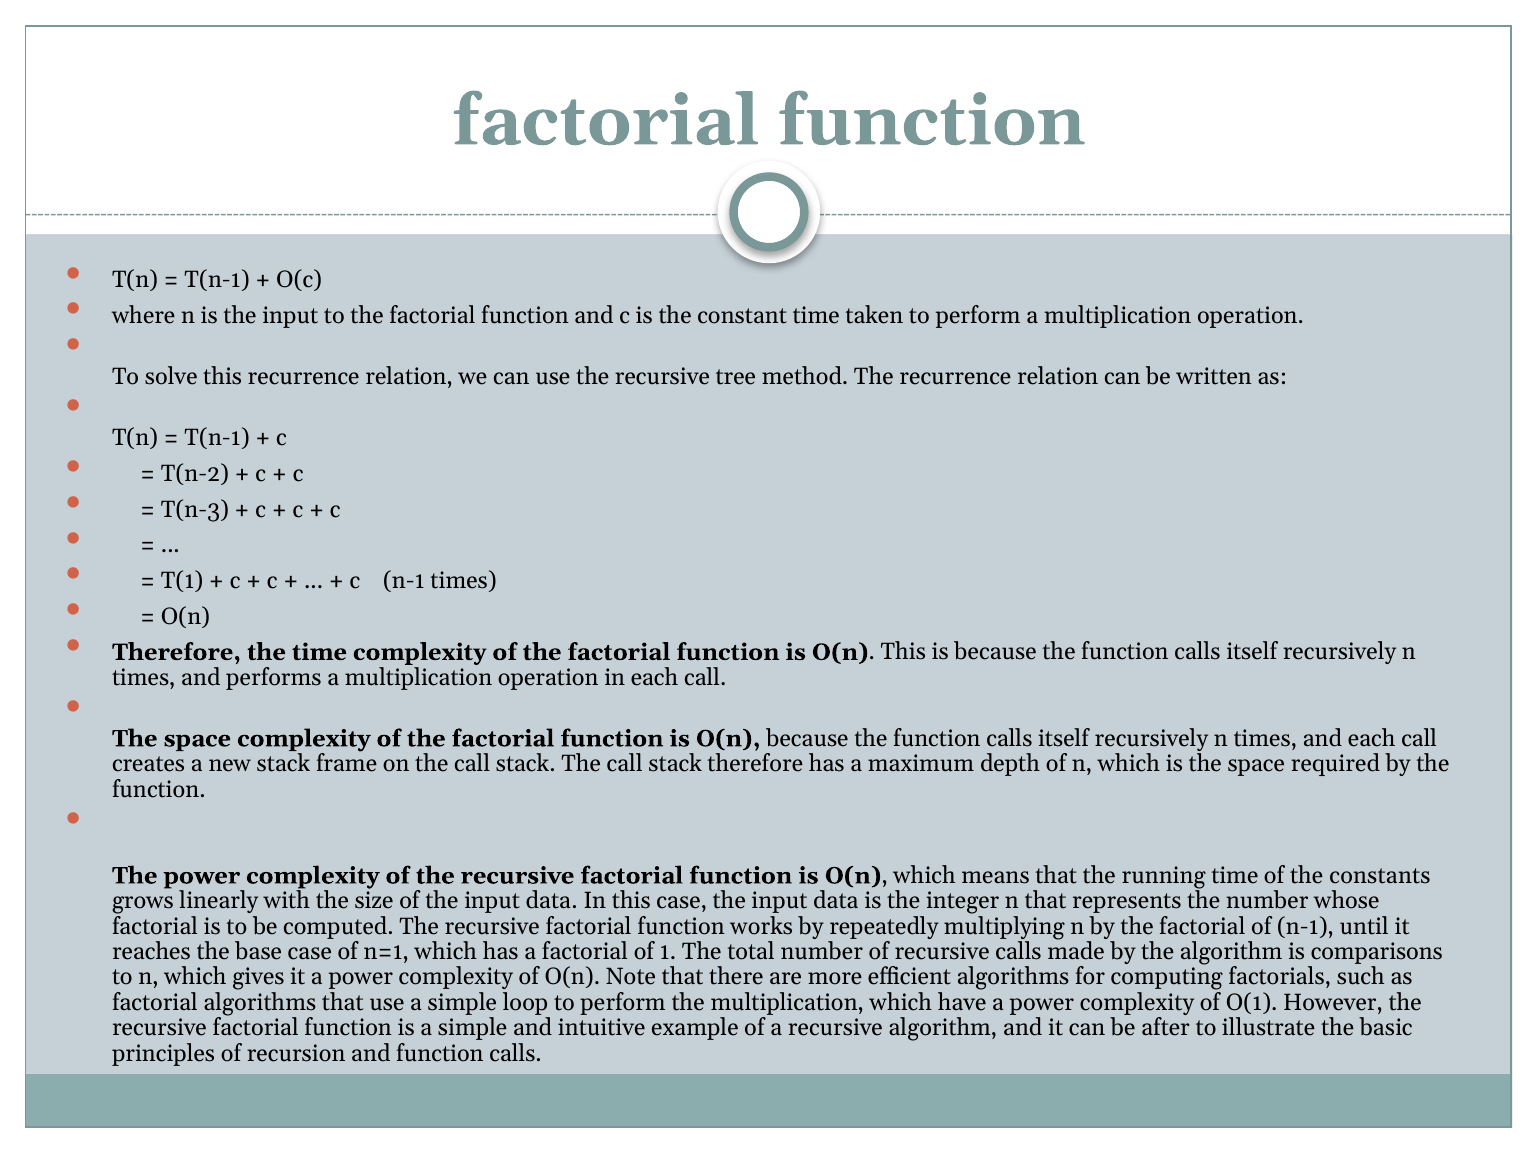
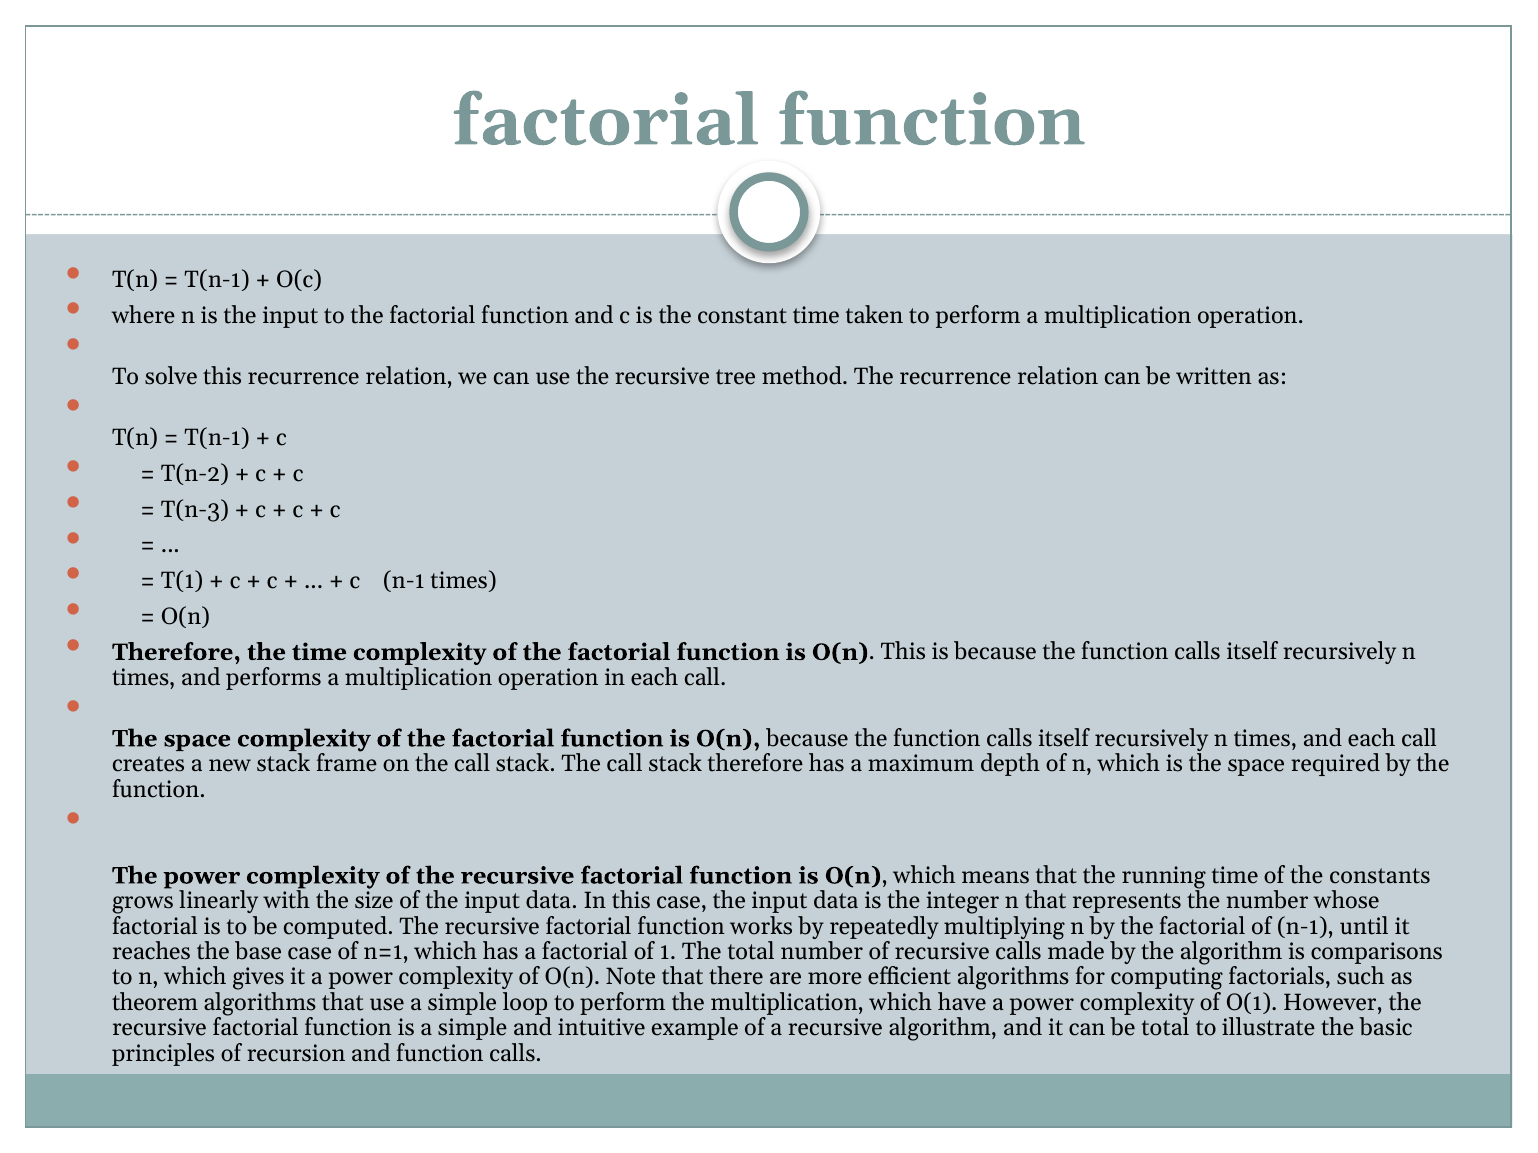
factorial at (155, 1003): factorial -> theorem
be after: after -> total
